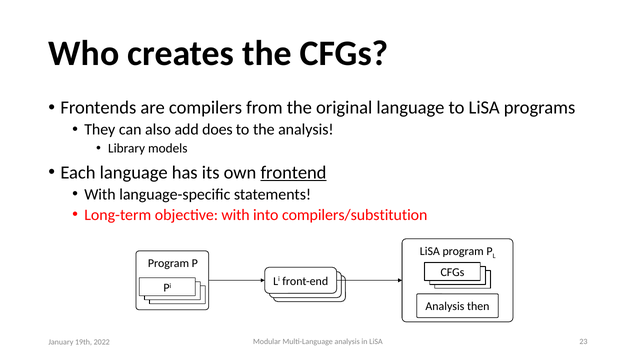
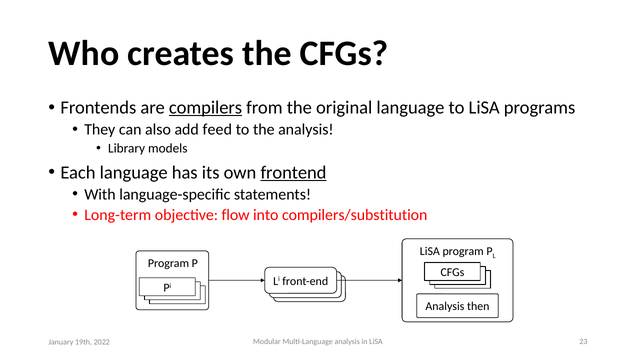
compilers underline: none -> present
does: does -> feed
objective with: with -> flow
